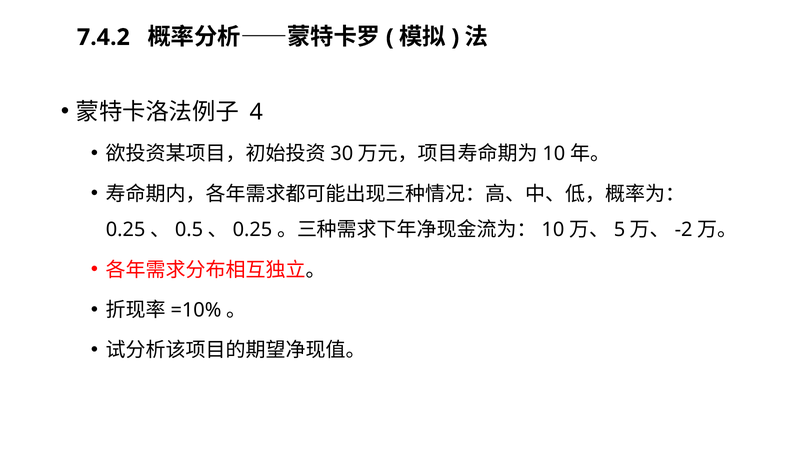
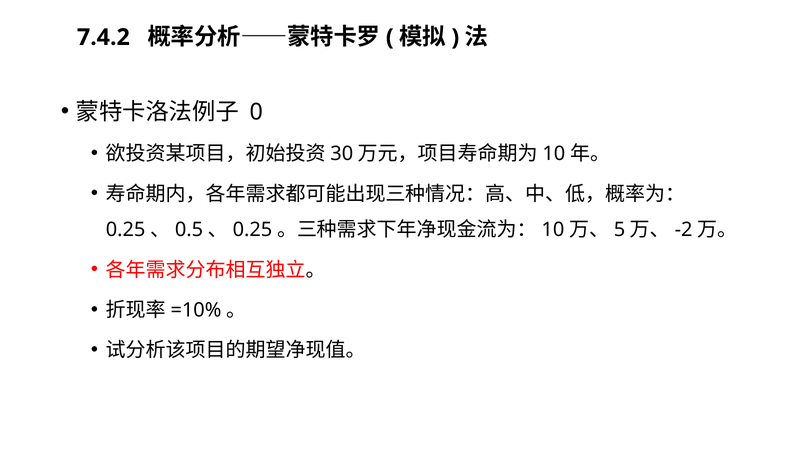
4: 4 -> 0
